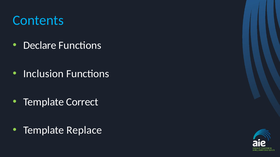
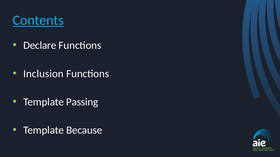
Contents underline: none -> present
Correct: Correct -> Passing
Replace: Replace -> Because
